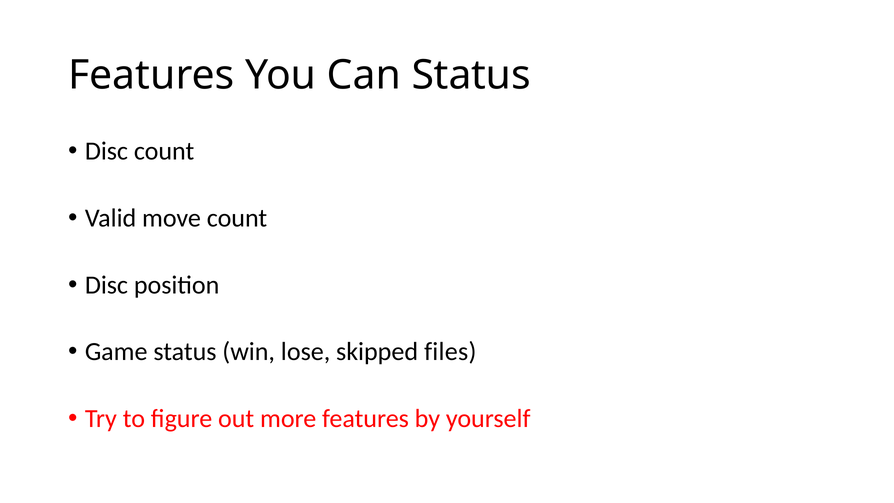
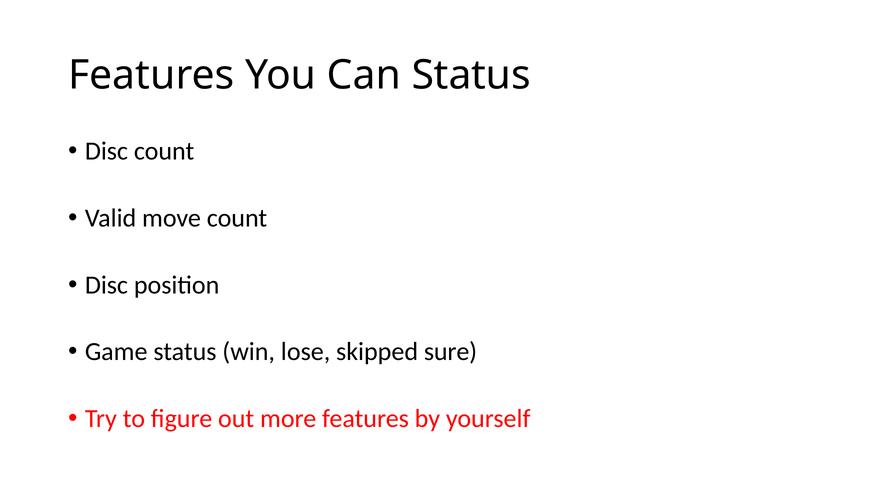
files: files -> sure
